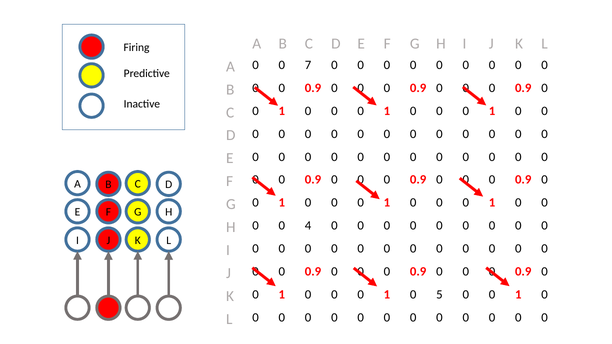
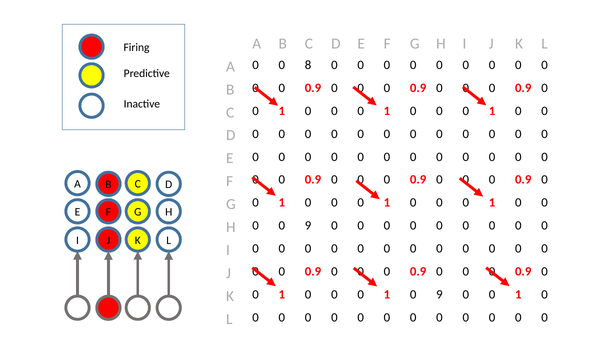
7: 7 -> 8
0 0 4: 4 -> 9
1 0 5: 5 -> 9
